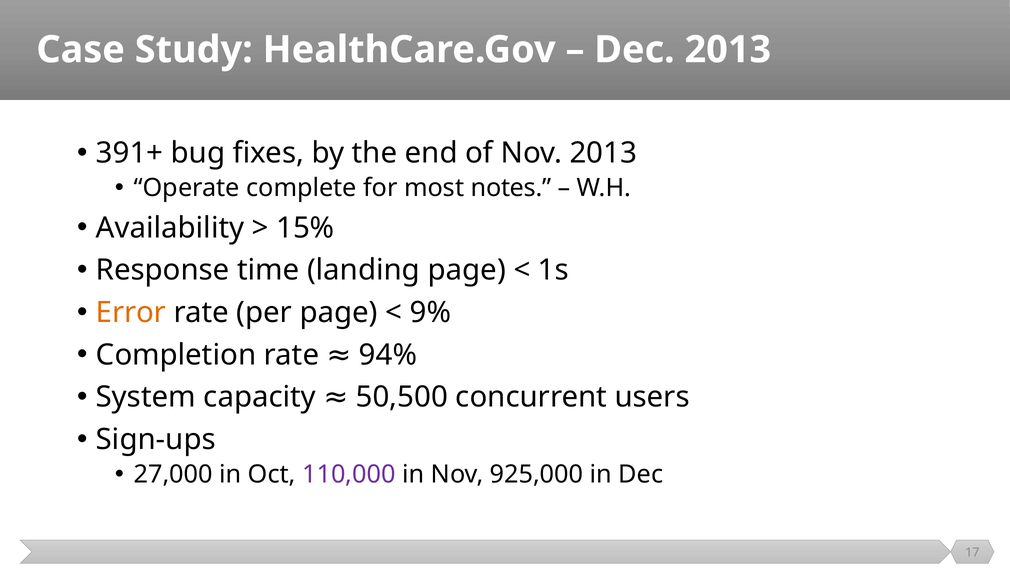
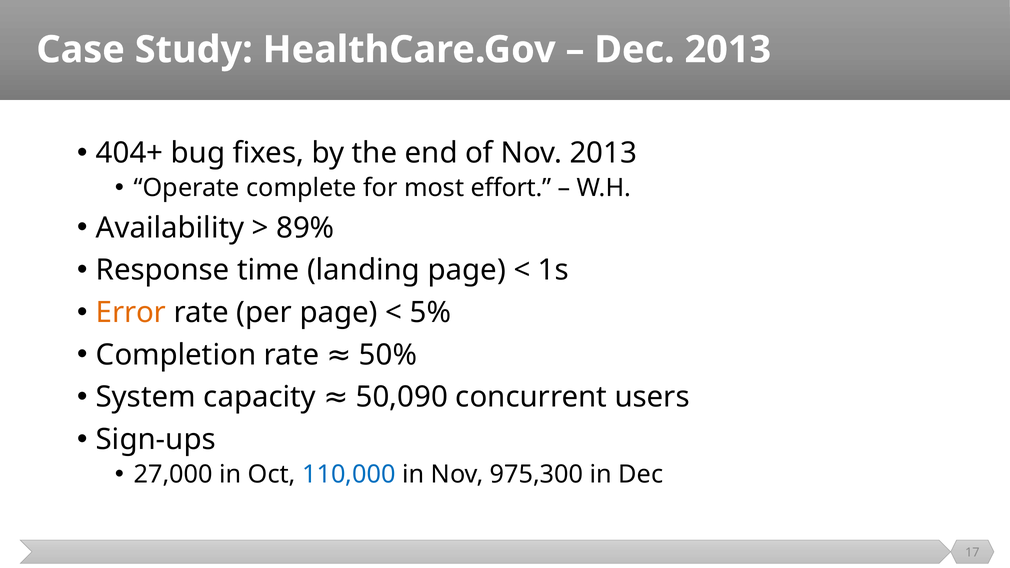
391+: 391+ -> 404+
notes: notes -> effort
15%: 15% -> 89%
9%: 9% -> 5%
94%: 94% -> 50%
50,500: 50,500 -> 50,090
110,000 colour: purple -> blue
925,000: 925,000 -> 975,300
